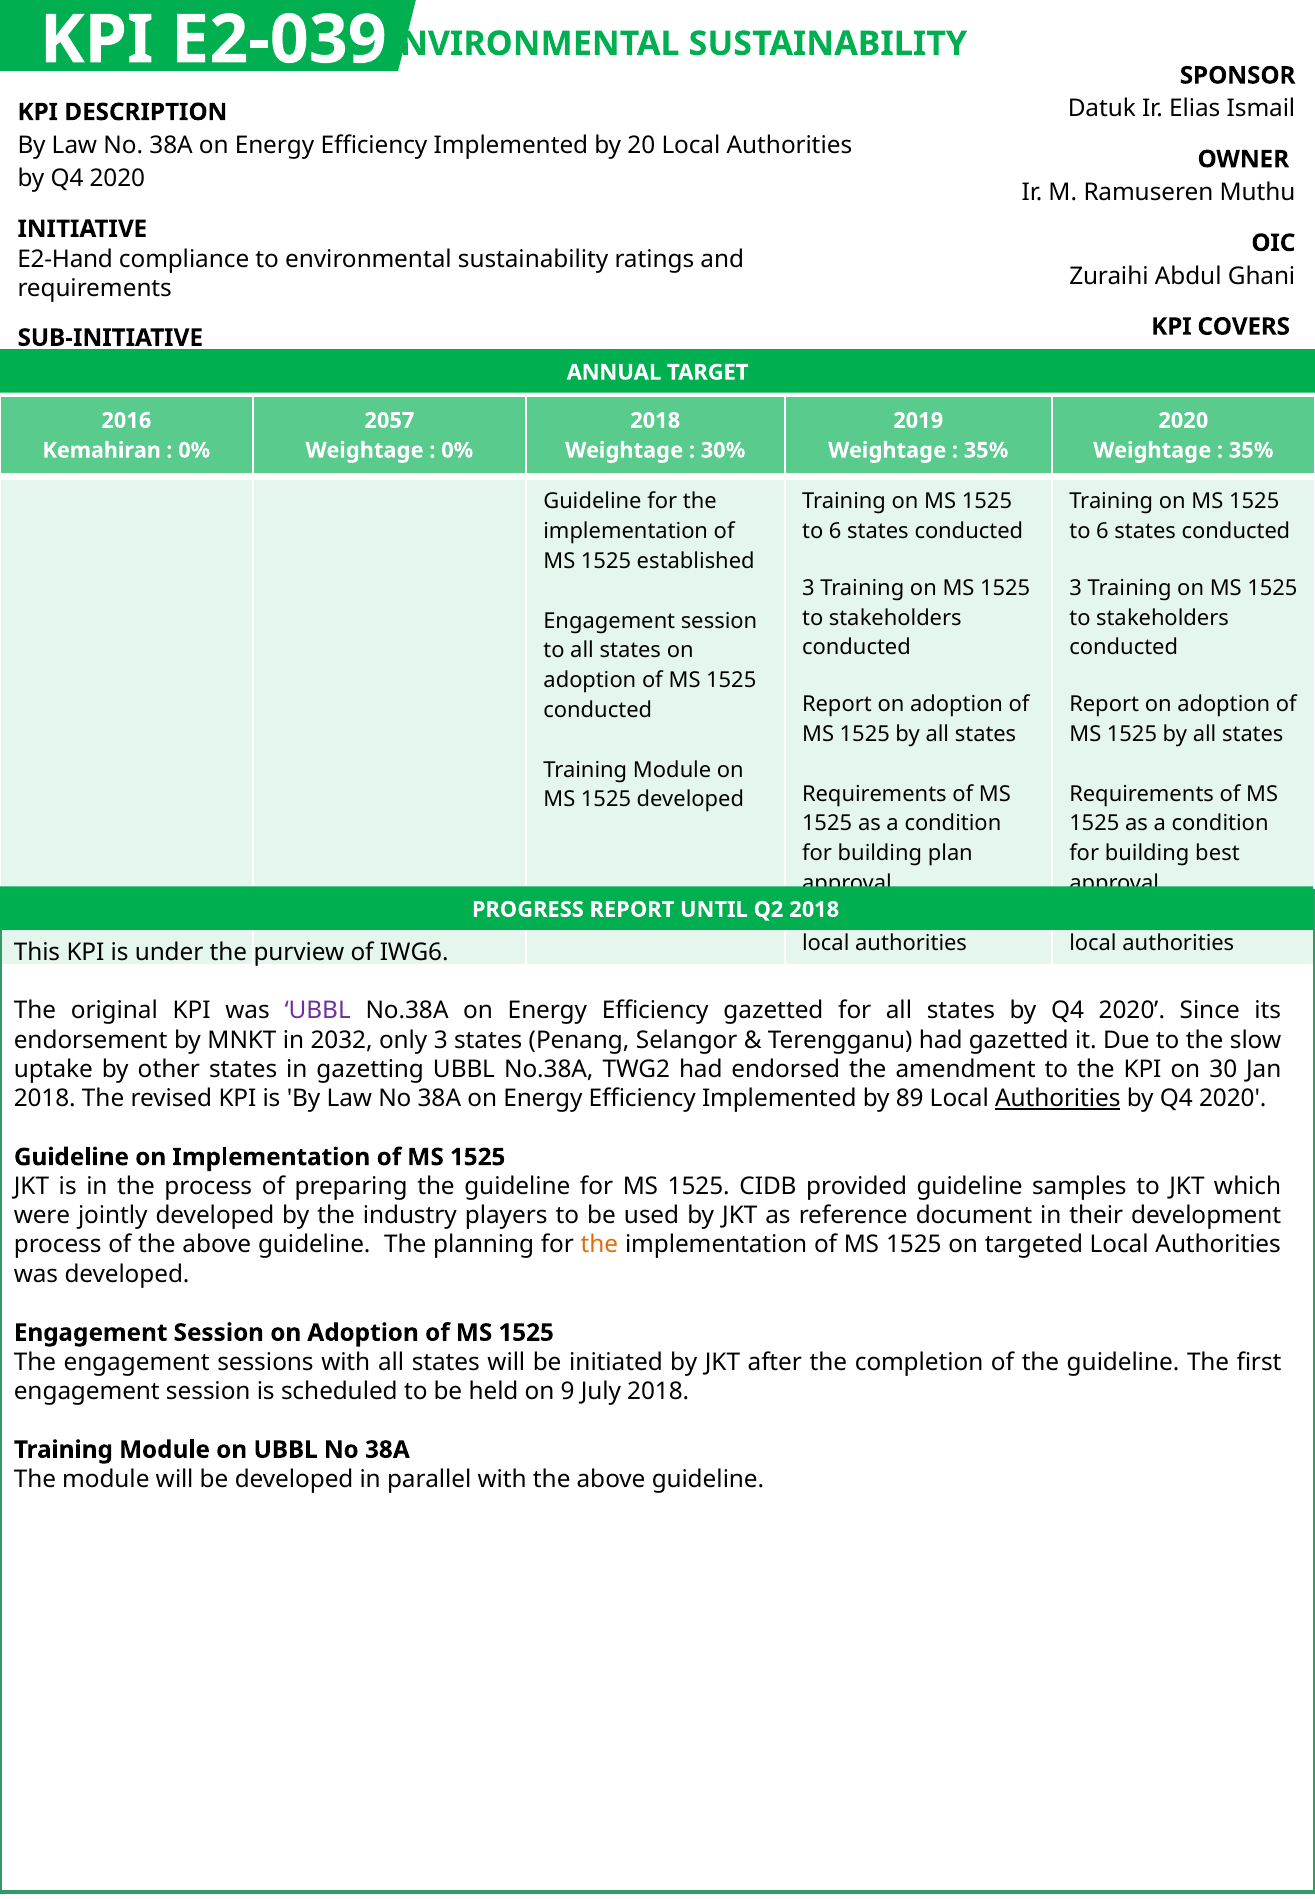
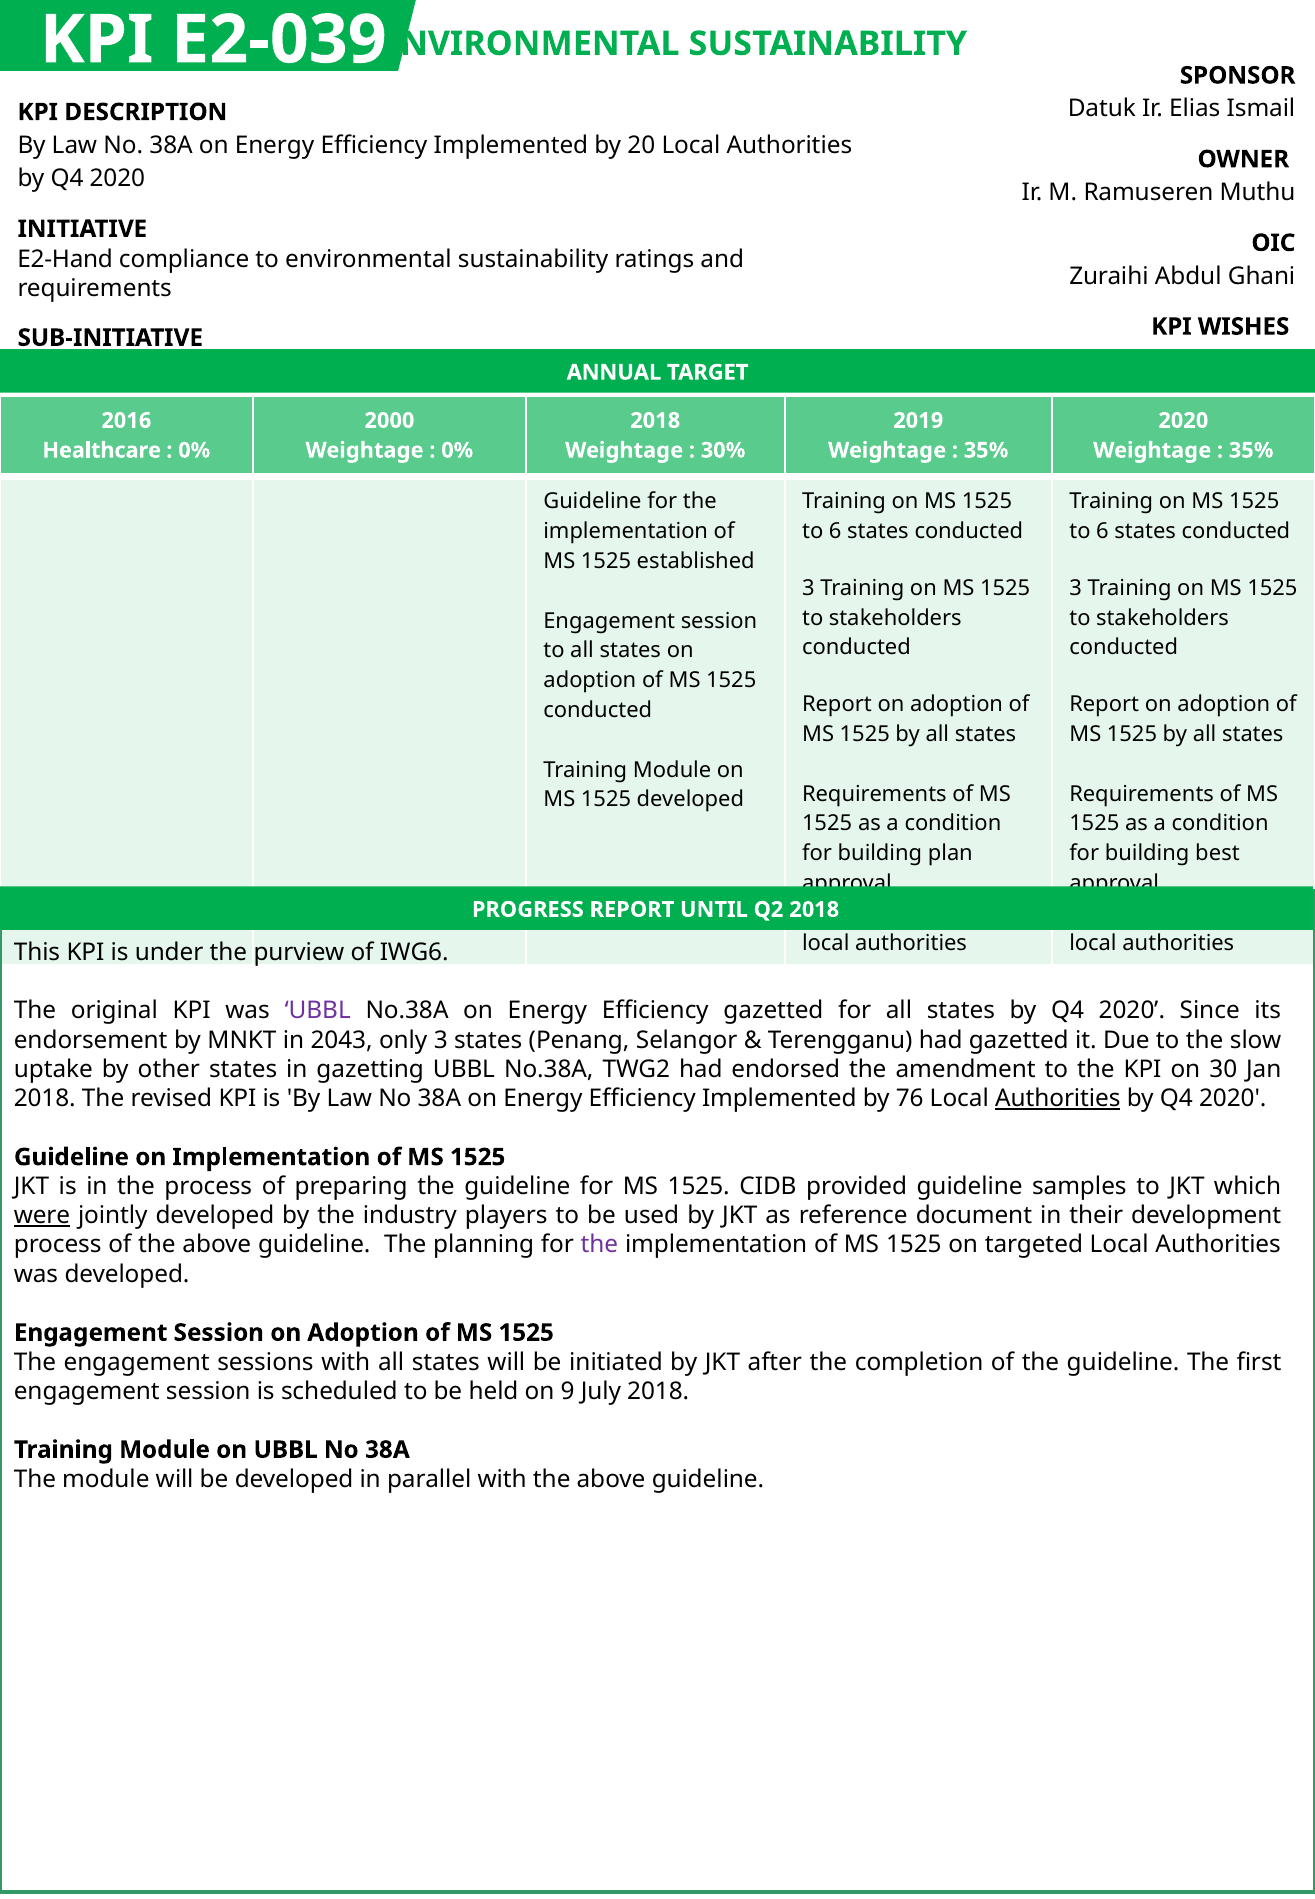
COVERS: COVERS -> WISHES
2057: 2057 -> 2000
Kemahiran: Kemahiran -> Healthcare
2032: 2032 -> 2043
89: 89 -> 76
were underline: none -> present
the at (599, 1245) colour: orange -> purple
